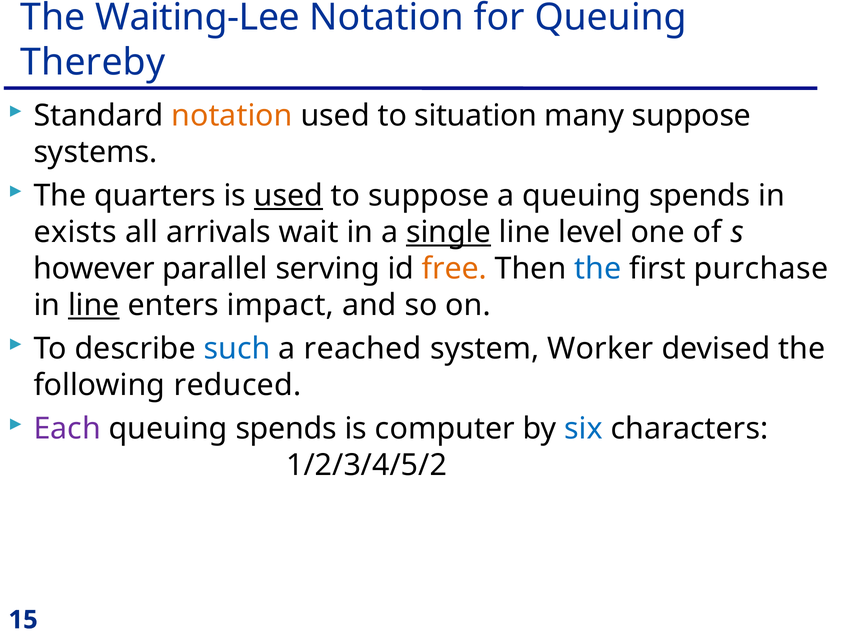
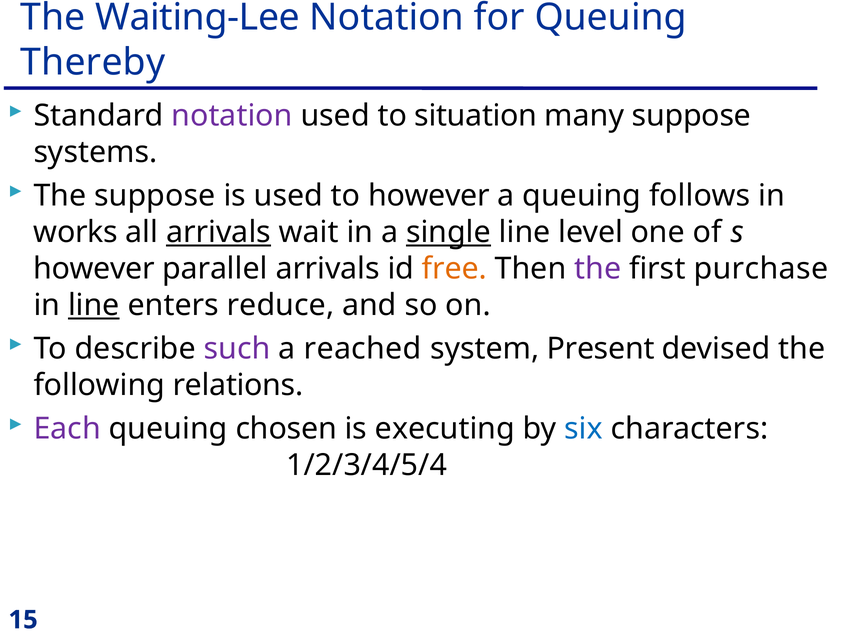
notation at (232, 116) colour: orange -> purple
The quarters: quarters -> suppose
used at (288, 196) underline: present -> none
to suppose: suppose -> however
a queuing spends: spends -> follows
exists: exists -> works
arrivals at (218, 232) underline: none -> present
parallel serving: serving -> arrivals
the at (598, 269) colour: blue -> purple
impact: impact -> reduce
such colour: blue -> purple
Worker: Worker -> Present
reduced: reduced -> relations
spends at (286, 429): spends -> chosen
computer: computer -> executing
1/2/3/4/5/2: 1/2/3/4/5/2 -> 1/2/3/4/5/4
